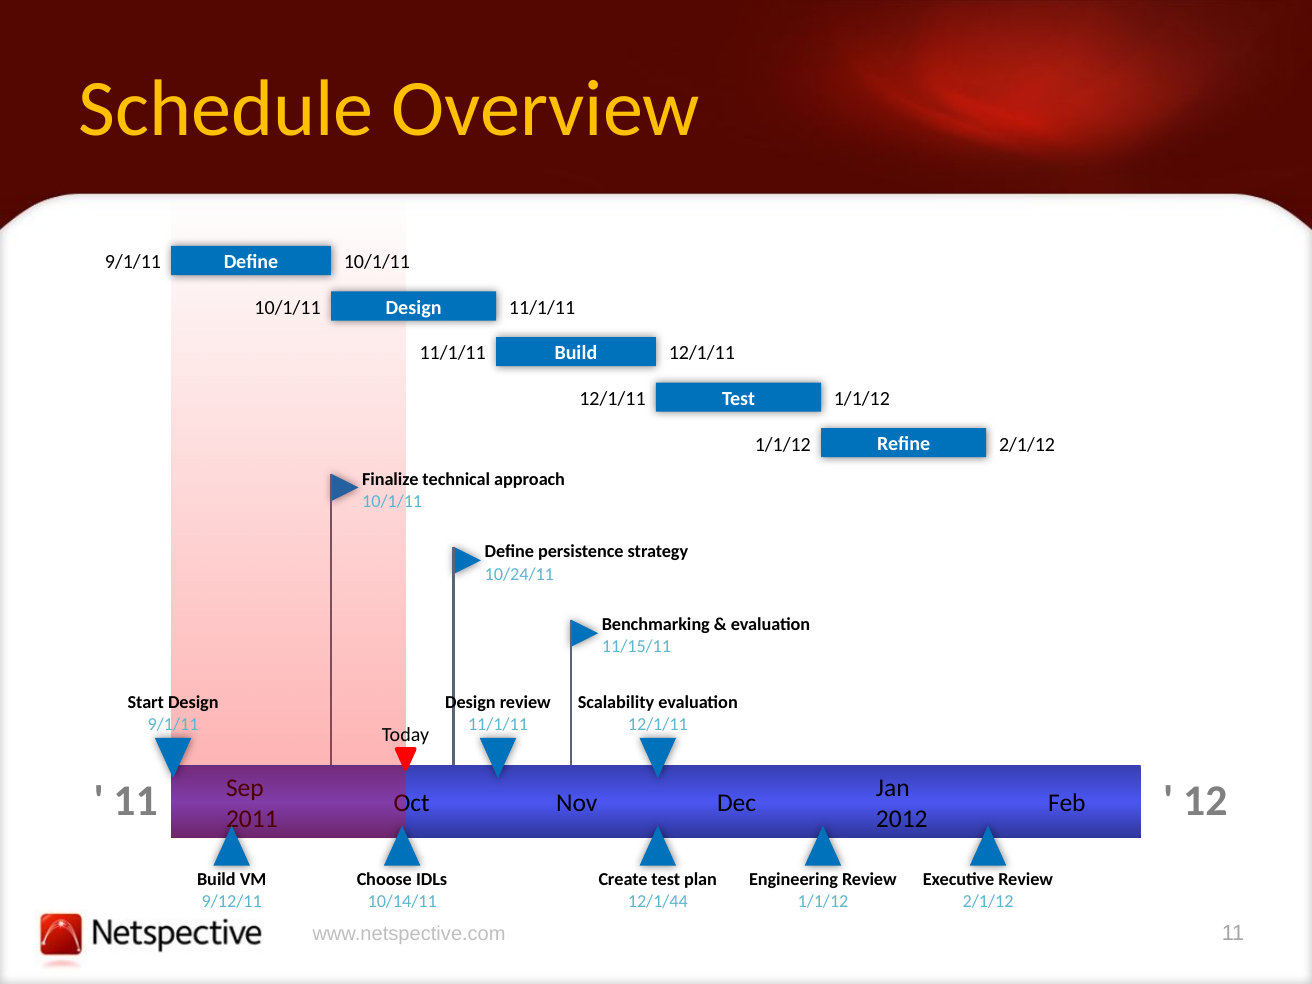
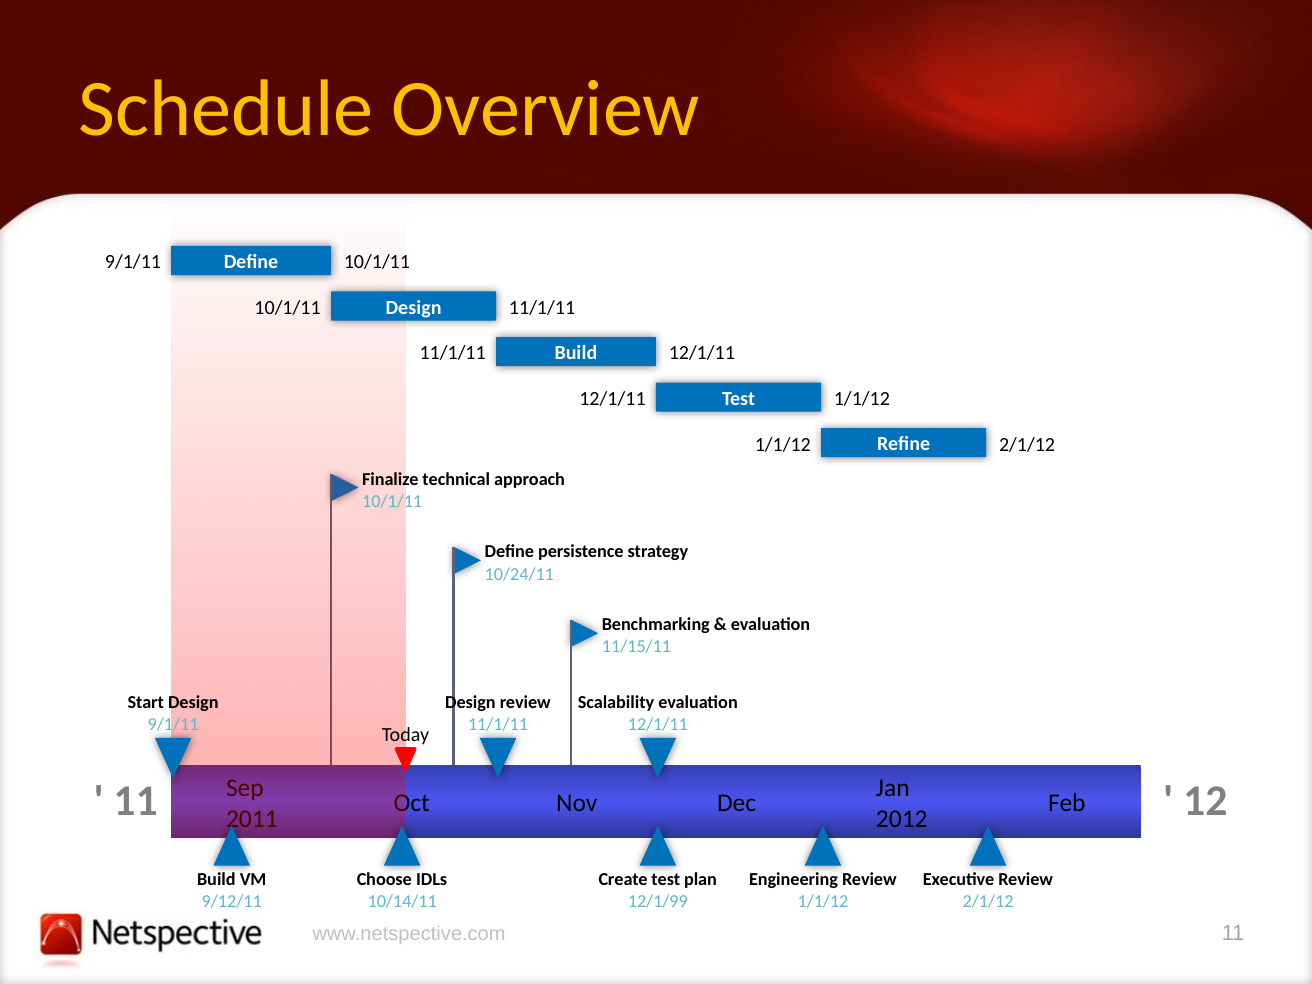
12/1/44: 12/1/44 -> 12/1/99
